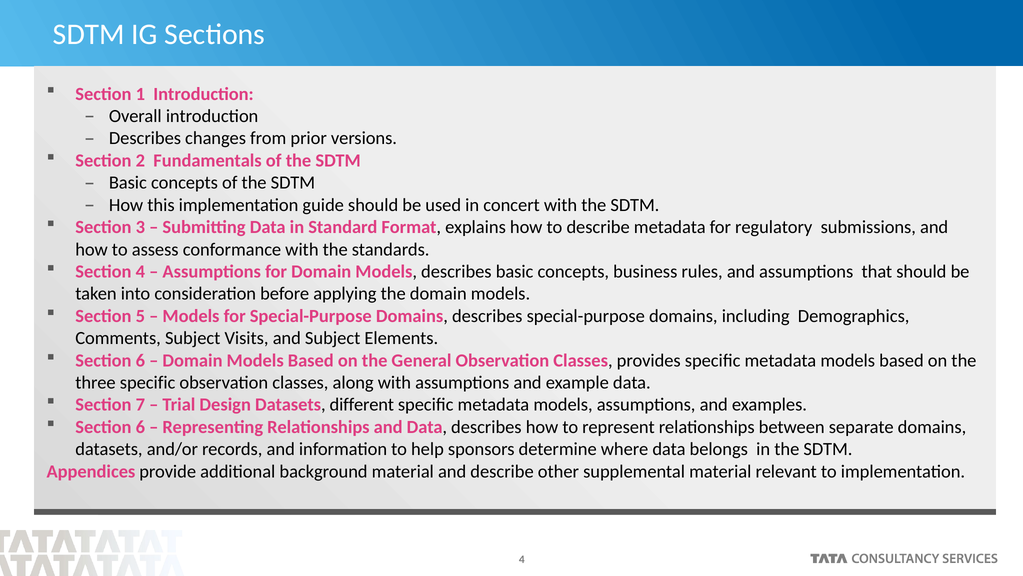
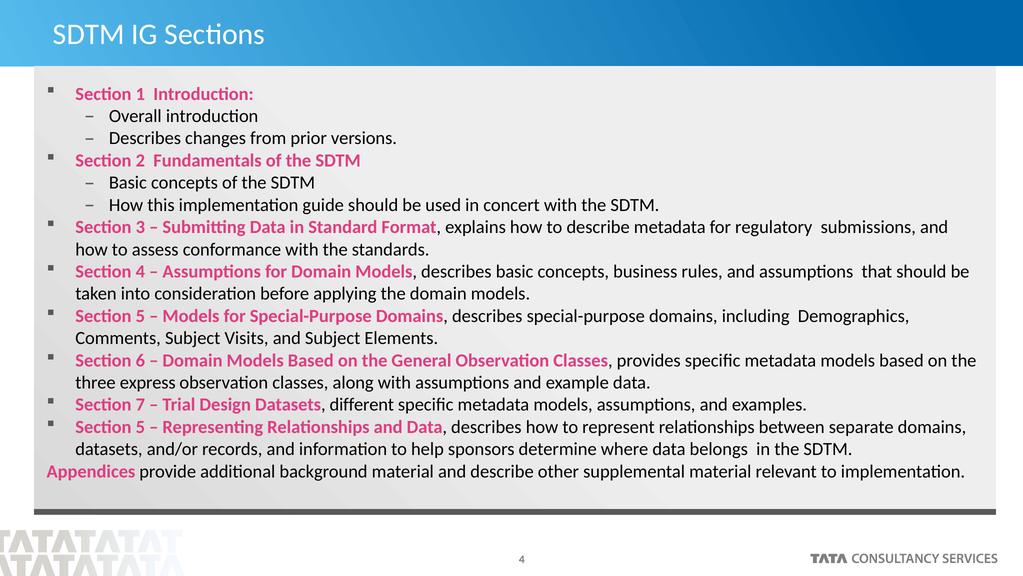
three specific: specific -> express
6 at (140, 427): 6 -> 5
